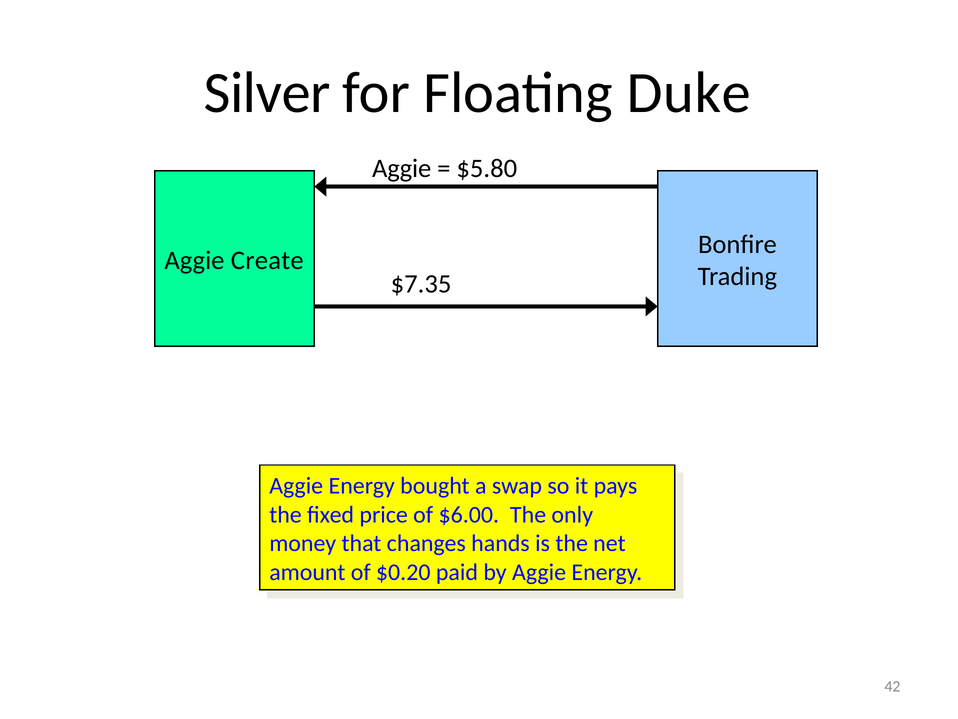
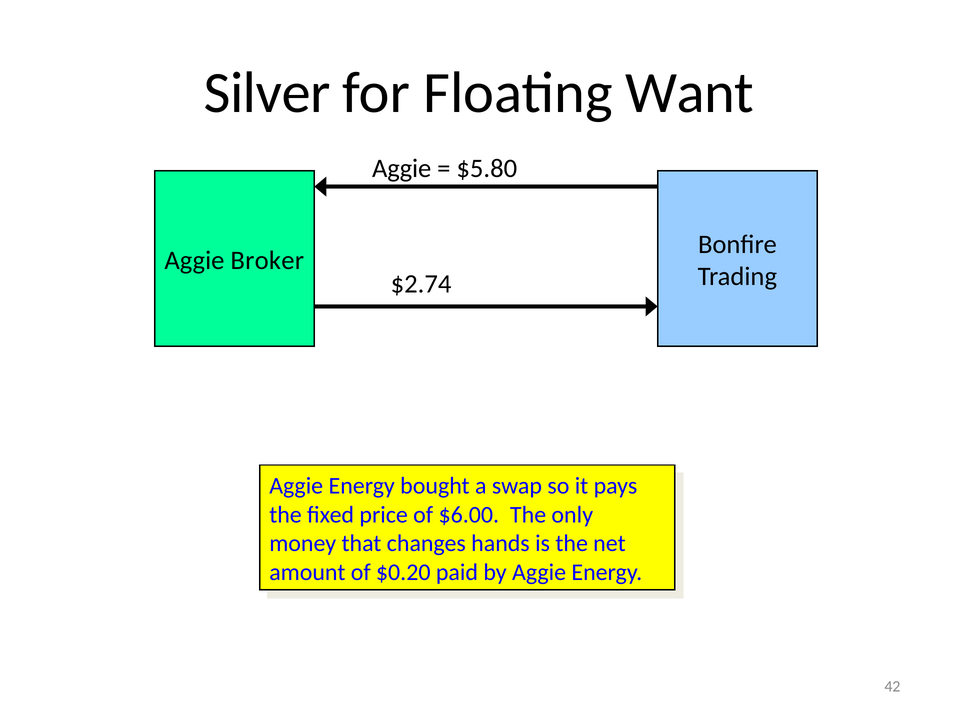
Duke: Duke -> Want
Create: Create -> Broker
$7.35: $7.35 -> $2.74
